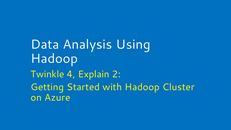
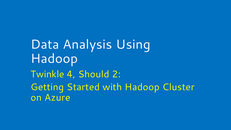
Explain: Explain -> Should
